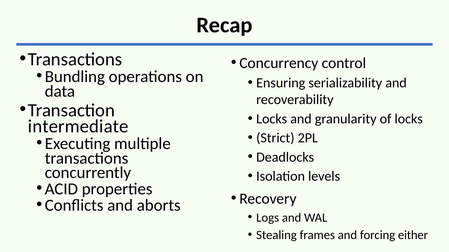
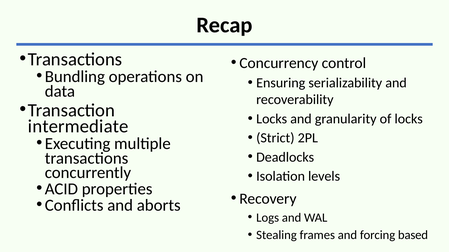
either: either -> based
